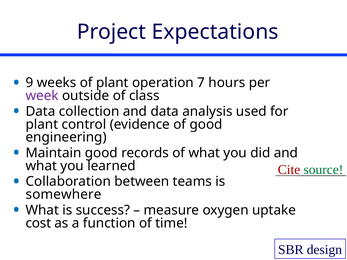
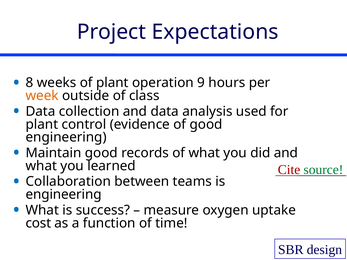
9: 9 -> 8
7: 7 -> 9
week colour: purple -> orange
somewhere at (64, 195): somewhere -> engineering
